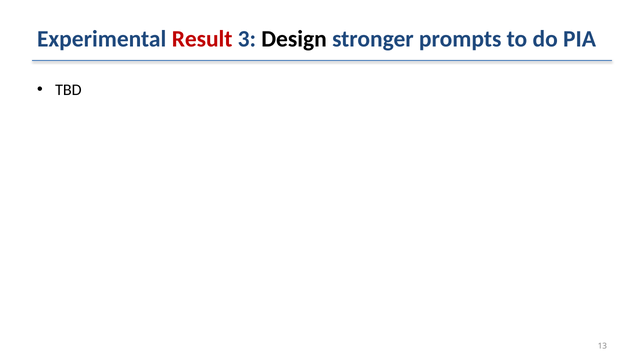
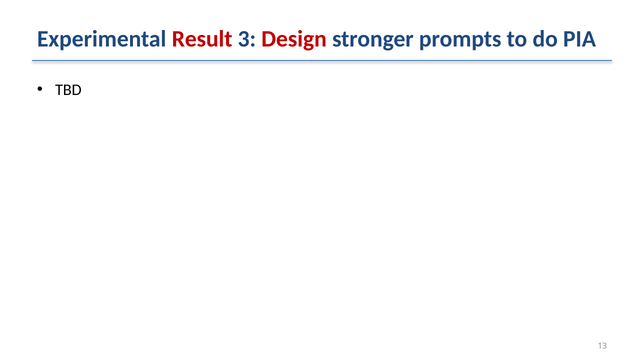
Design colour: black -> red
